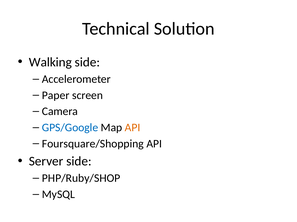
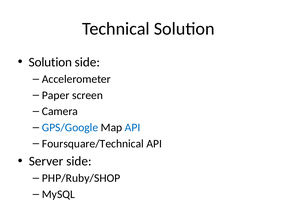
Walking at (50, 62): Walking -> Solution
API at (133, 128) colour: orange -> blue
Foursquare/Shopping: Foursquare/Shopping -> Foursquare/Technical
